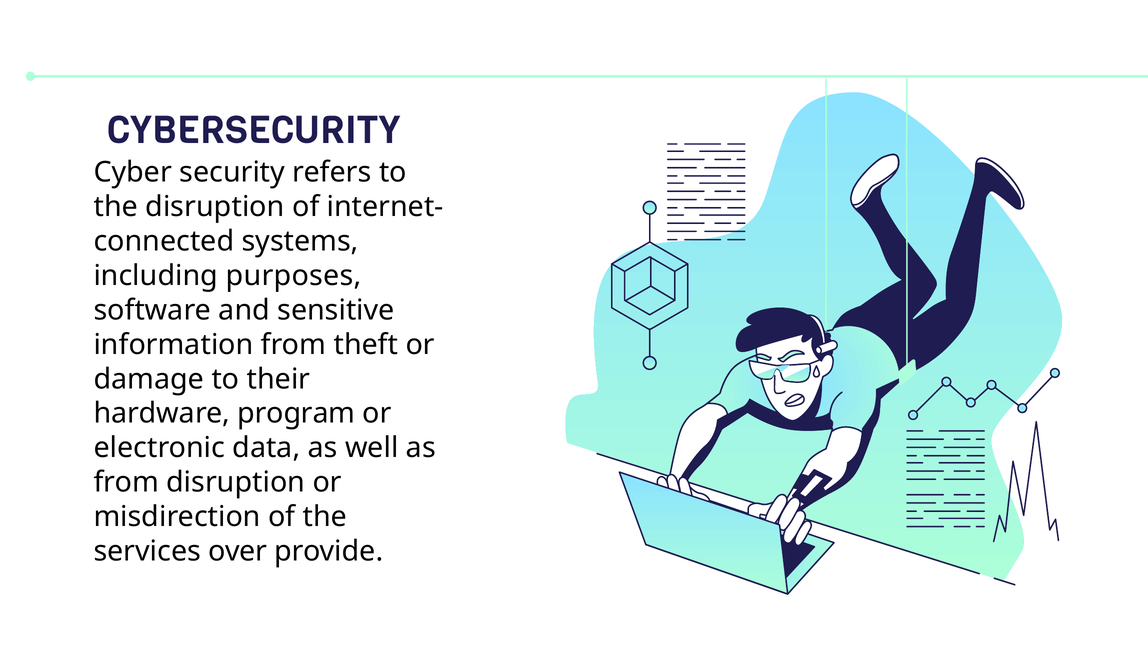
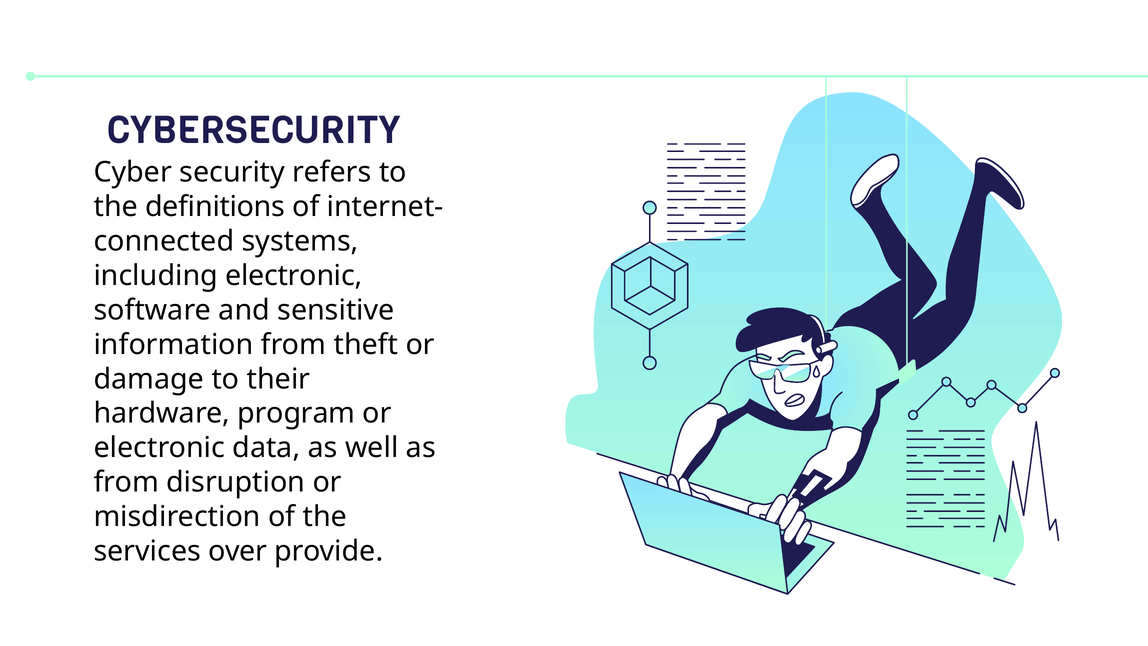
the disruption: disruption -> definitions
including purposes: purposes -> electronic
